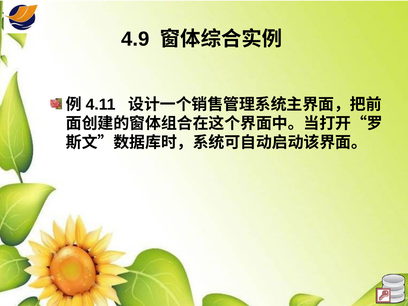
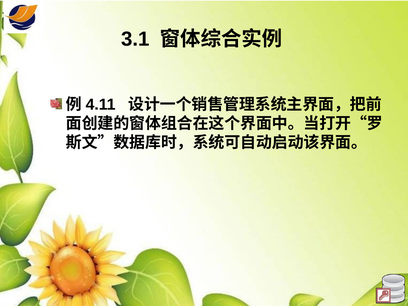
4.9: 4.9 -> 3.1
